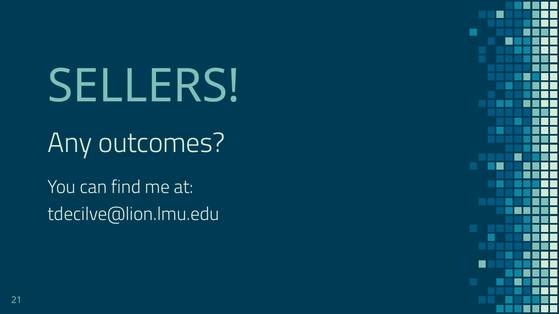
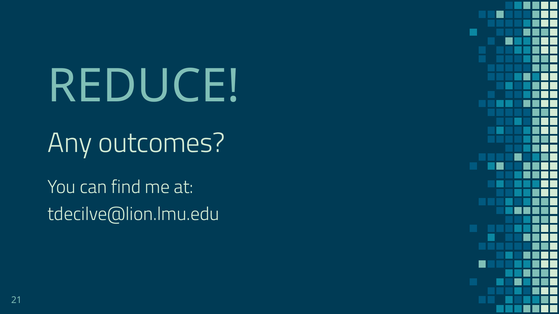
SELLERS: SELLERS -> REDUCE
